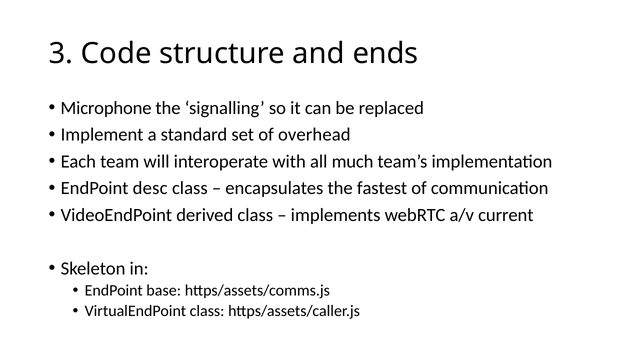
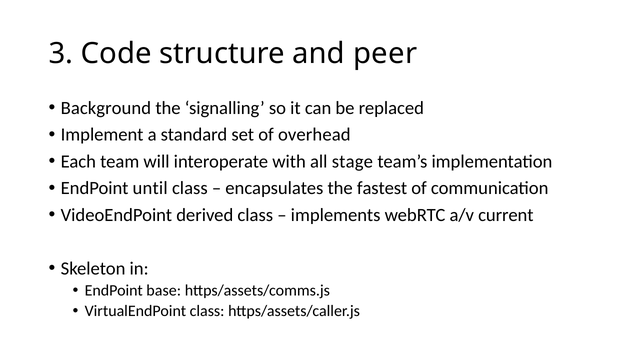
ends: ends -> peer
Microphone: Microphone -> Background
much: much -> stage
desc: desc -> until
